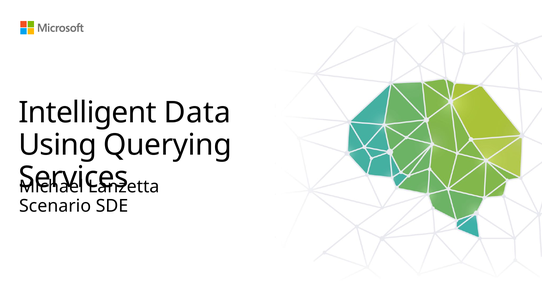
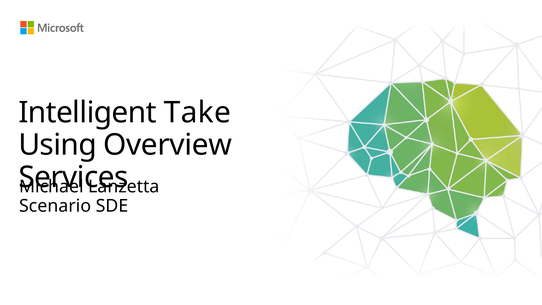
Data: Data -> Take
Querying: Querying -> Overview
